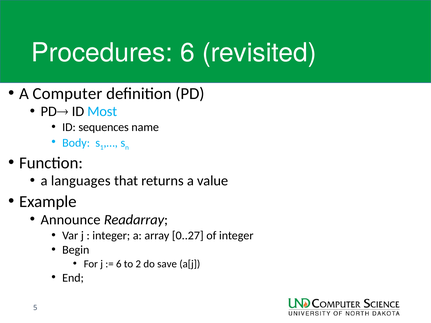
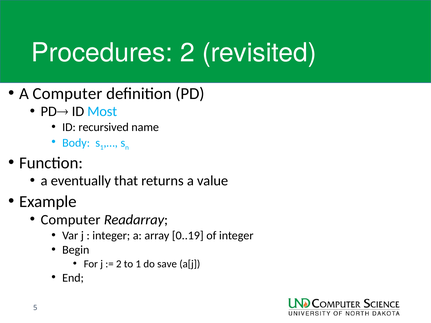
Procedures 6: 6 -> 2
sequences: sequences -> recursived
languages: languages -> eventually
Announce at (71, 220): Announce -> Computer
0..27: 0..27 -> 0..19
6 at (119, 264): 6 -> 2
to 2: 2 -> 1
